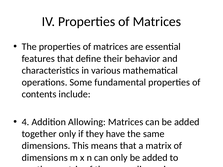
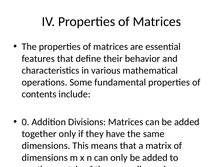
4: 4 -> 0
Allowing: Allowing -> Divisions
